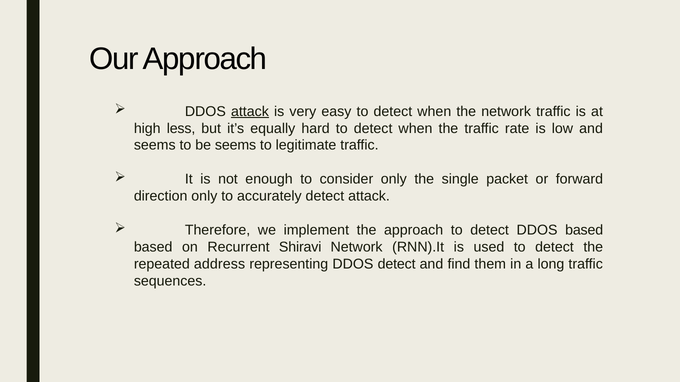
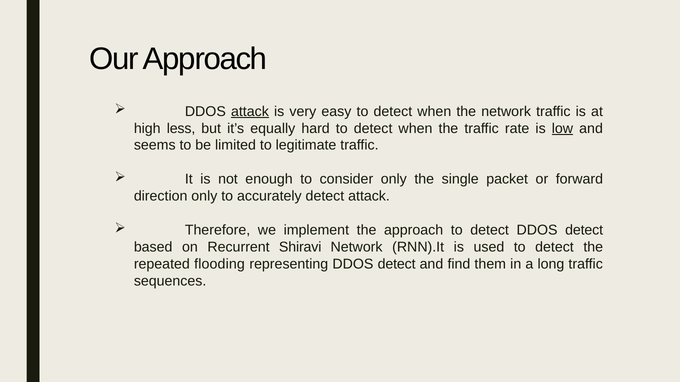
low underline: none -> present
be seems: seems -> limited
detect DDOS based: based -> detect
address: address -> flooding
